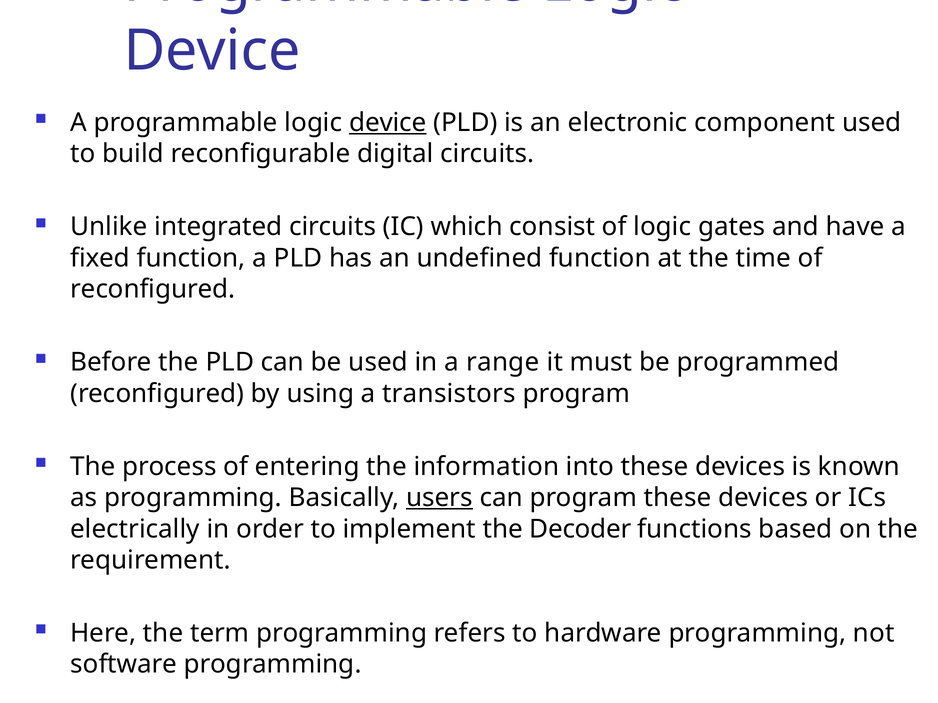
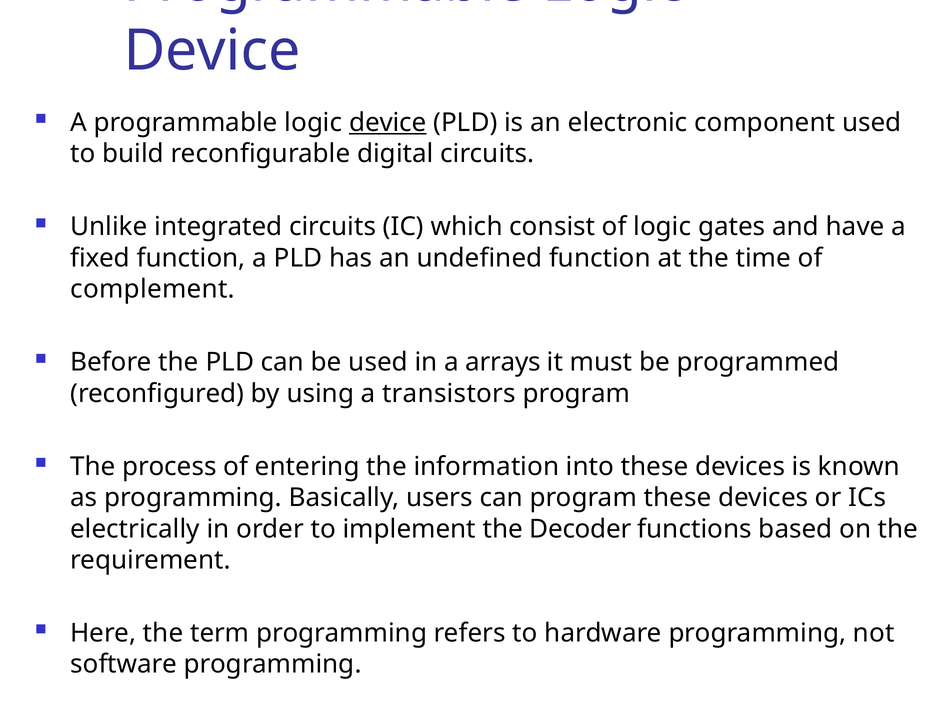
reconfigured at (153, 290): reconfigured -> complement
range: range -> arrays
users underline: present -> none
